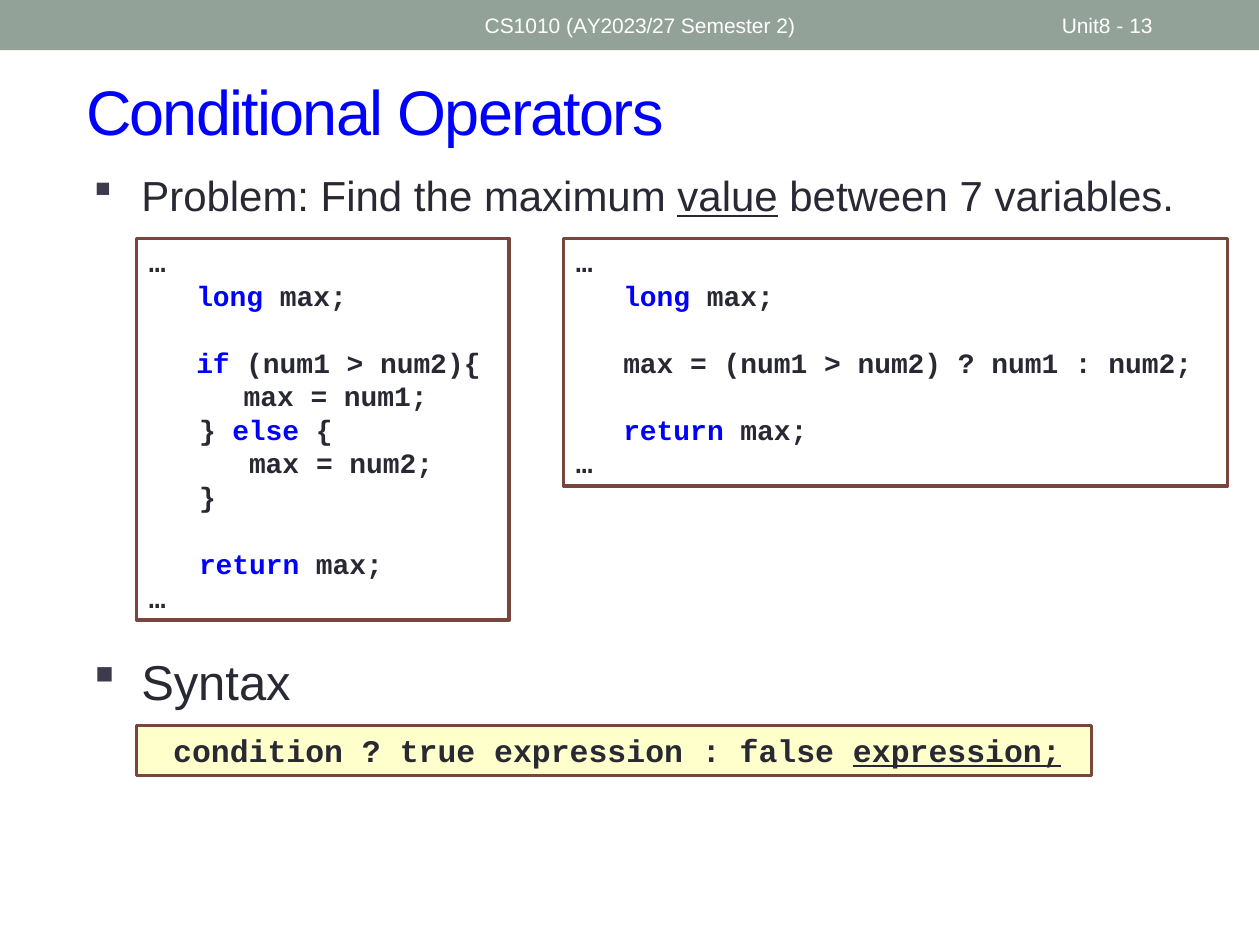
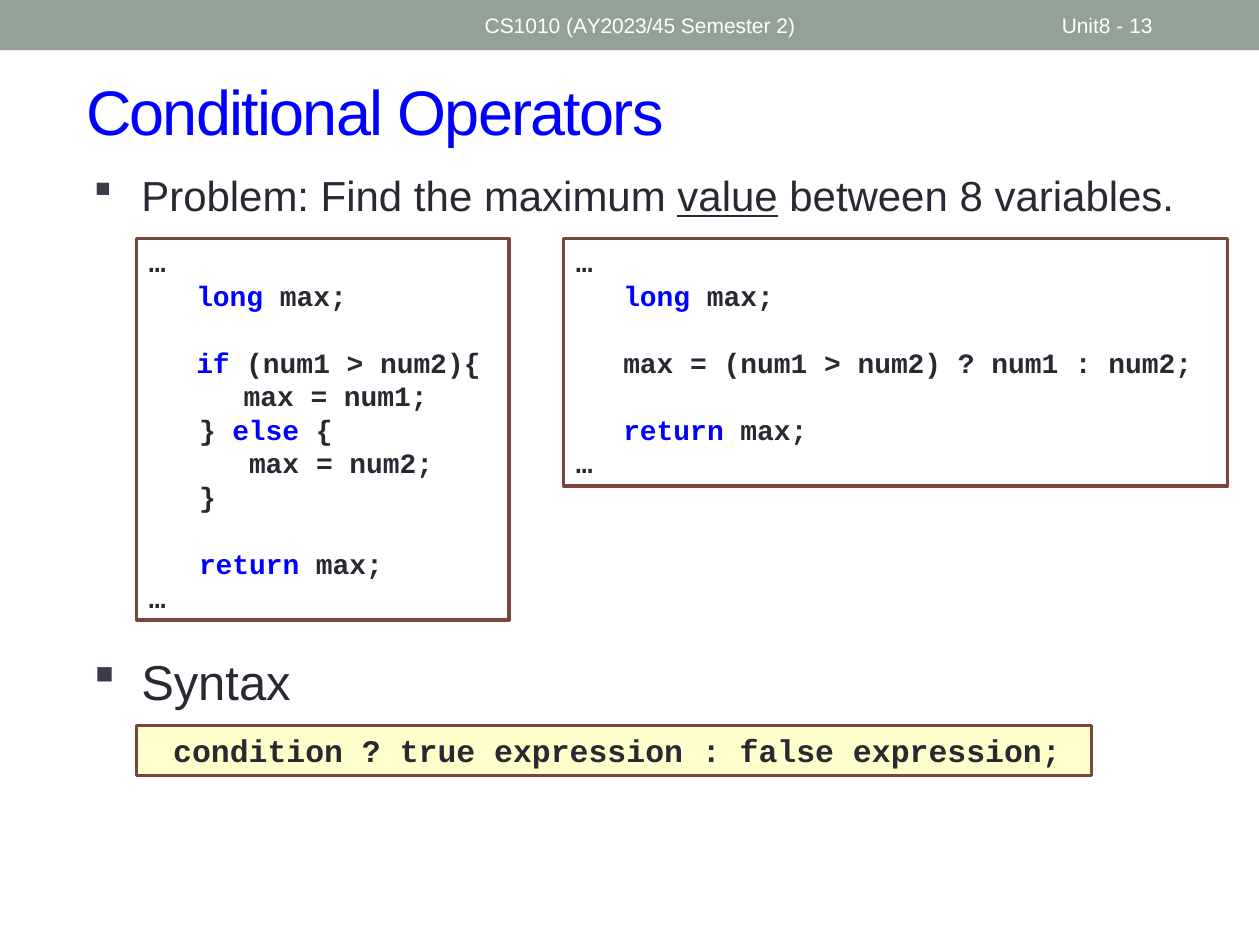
AY2023/27: AY2023/27 -> AY2023/45
7: 7 -> 8
expression at (957, 753) underline: present -> none
